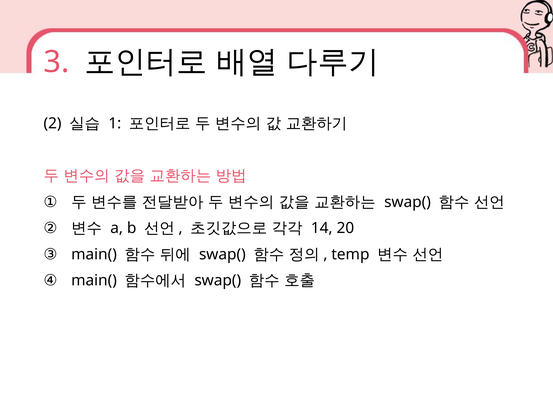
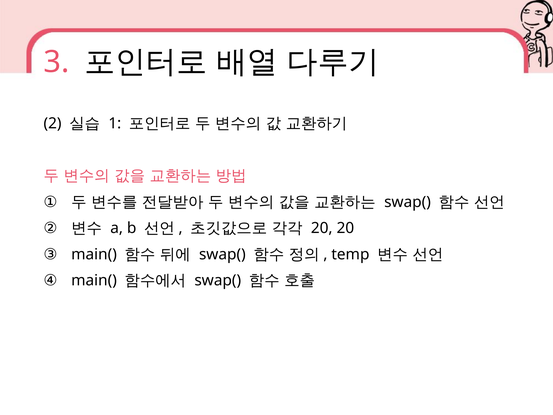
14 at (322, 228): 14 -> 20
